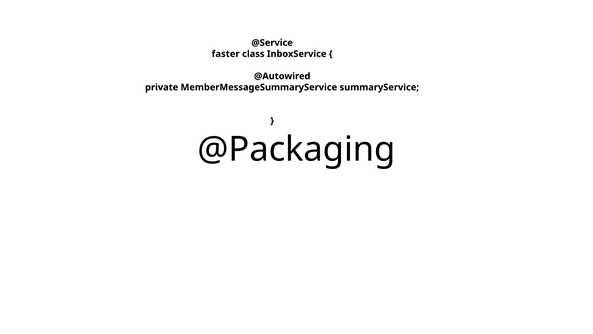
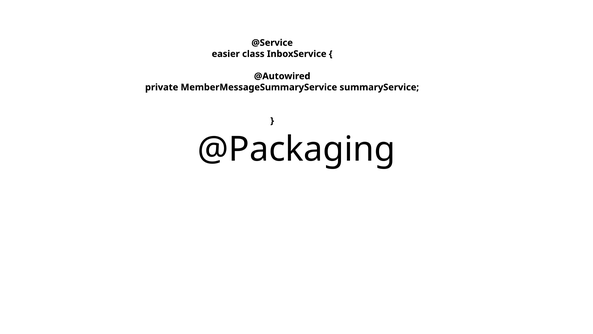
faster: faster -> easier
